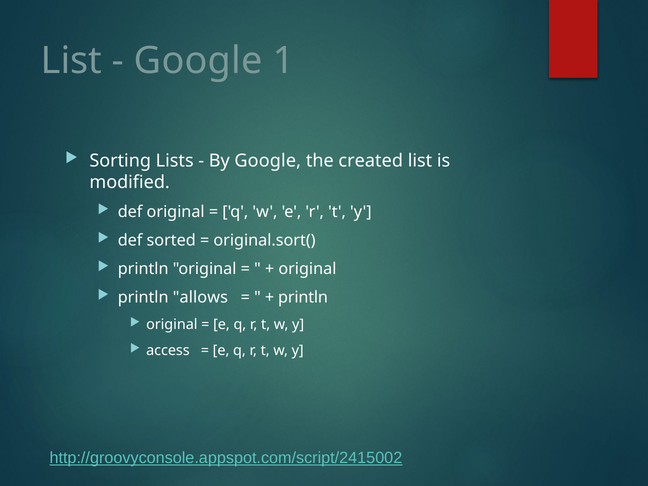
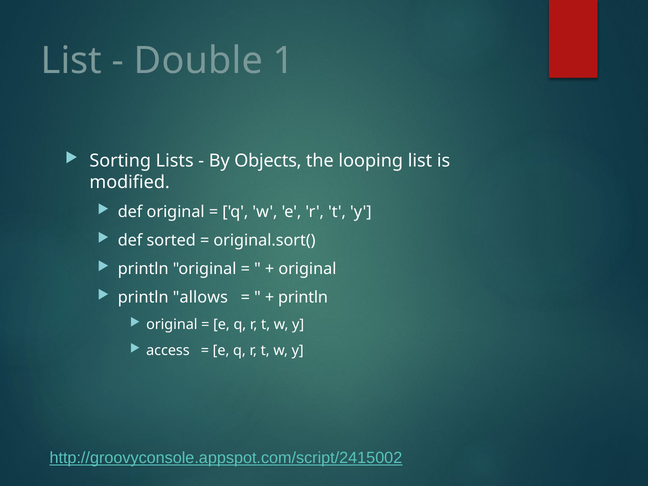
Google at (198, 61): Google -> Double
By Google: Google -> Objects
created: created -> looping
